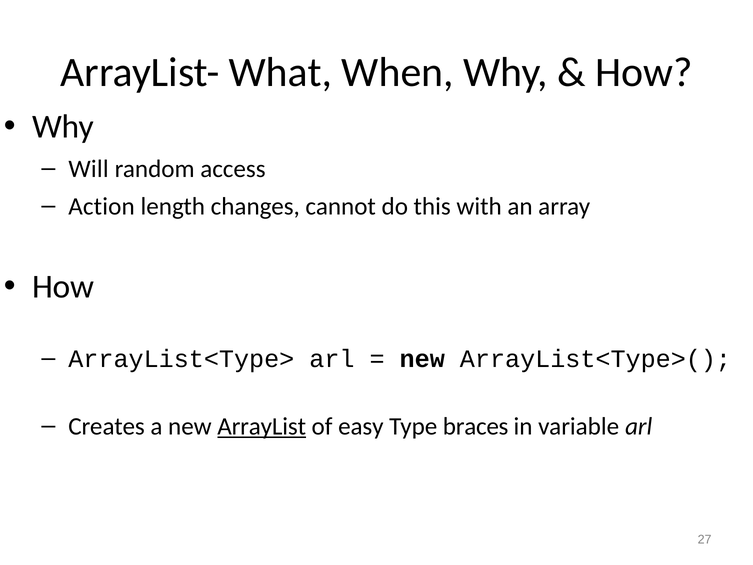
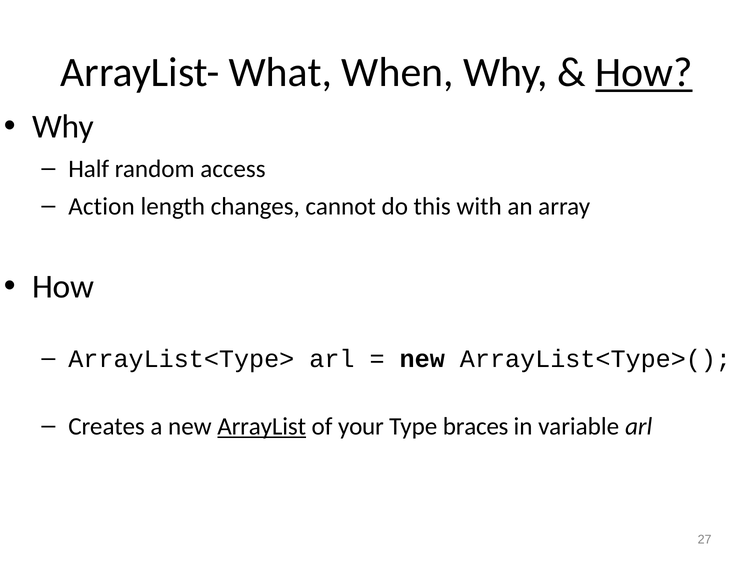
How at (644, 73) underline: none -> present
Will: Will -> Half
easy: easy -> your
